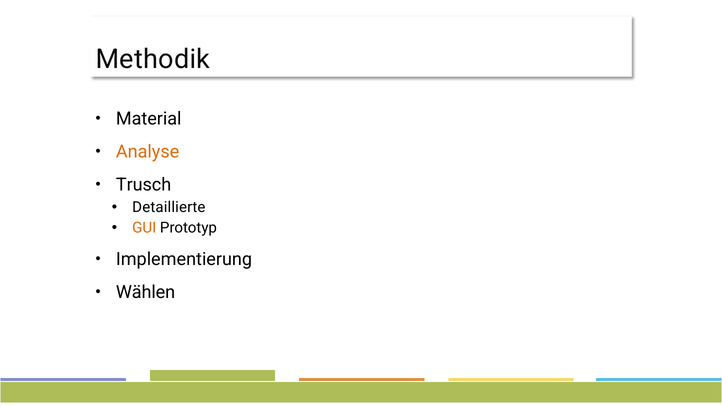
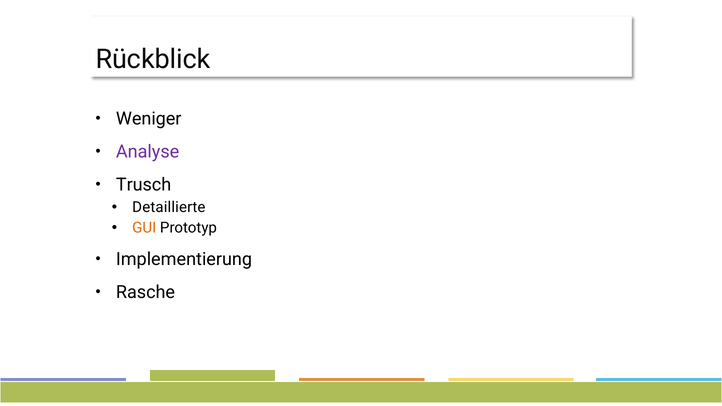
Methodik: Methodik -> Rückblick
Material: Material -> Weniger
Analyse colour: orange -> purple
Wählen: Wählen -> Rasche
